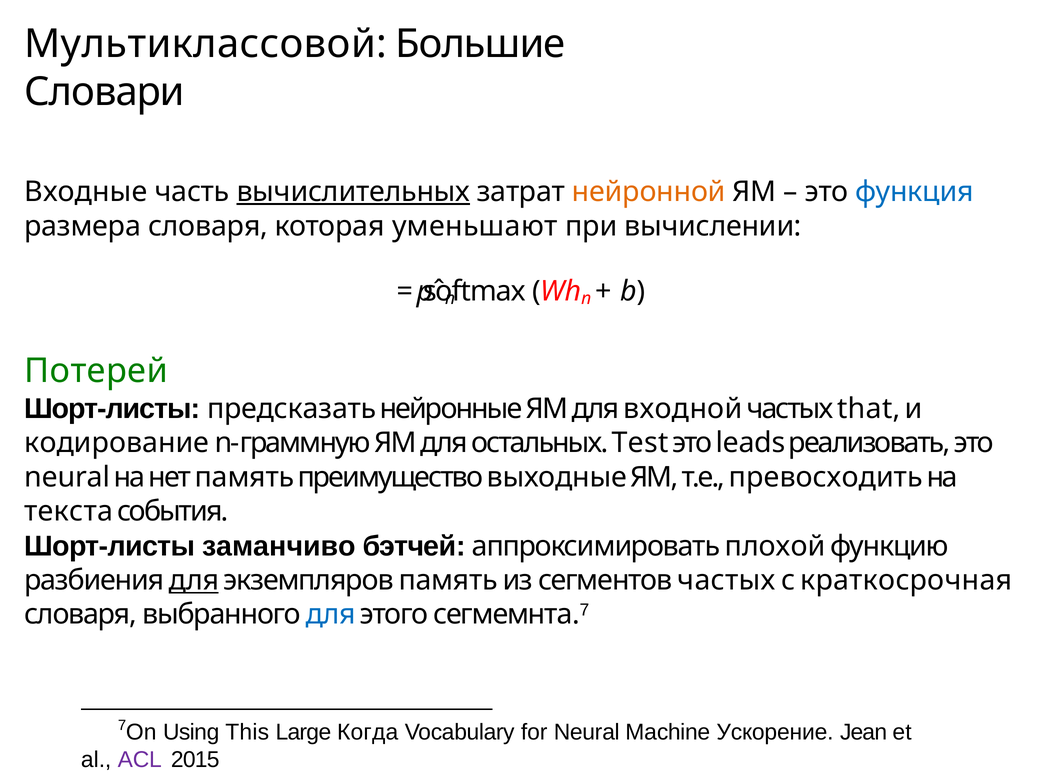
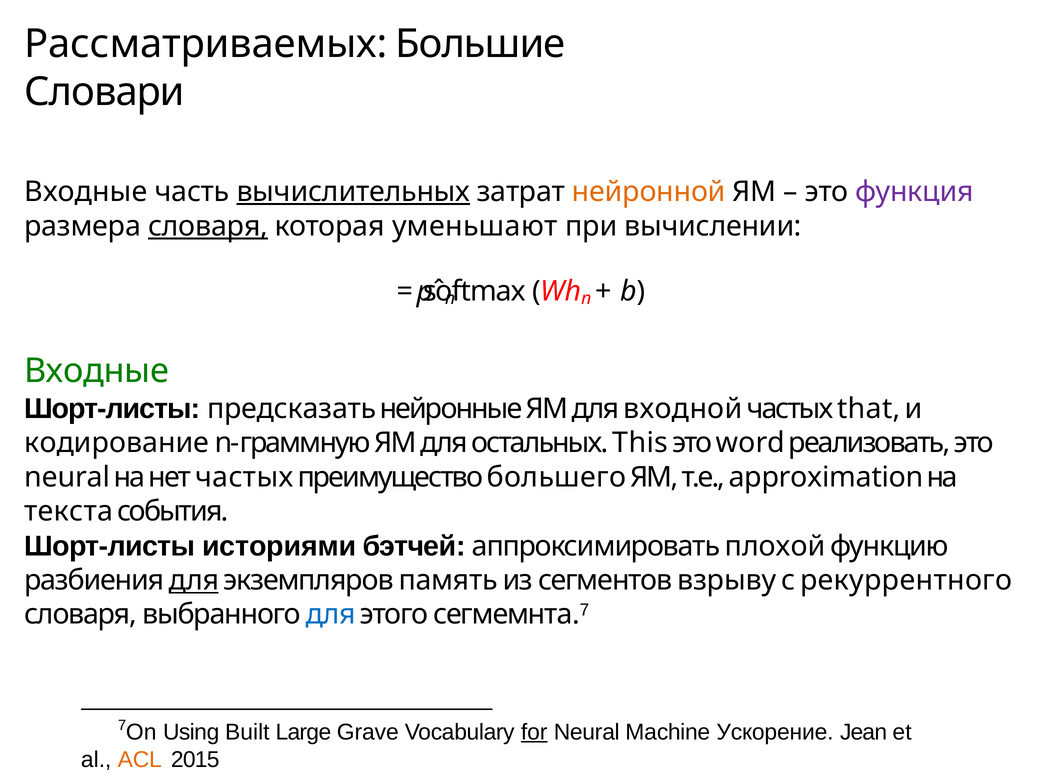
Мультиклассовой: Мультиклассовой -> Рассматриваемых
функция colour: blue -> purple
словаря at (208, 226) underline: none -> present
Потерей at (96, 371): Потерей -> Входные
Test: Test -> This
leads: leads -> word
нет память: память -> частых
выходные: выходные -> большего
превосходить: превосходить -> approximation
заманчиво: заманчиво -> историями
сегментов частых: частых -> взрыву
краткосрочная: краткосрочная -> рекуррентного
This: This -> Built
Когда: Когда -> Grave
for underline: none -> present
ACL colour: purple -> orange
